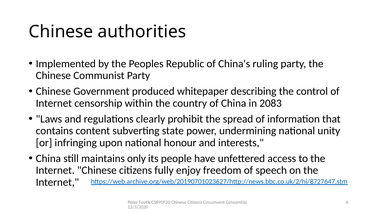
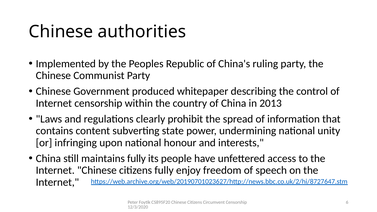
2083: 2083 -> 2013
maintains only: only -> fully
